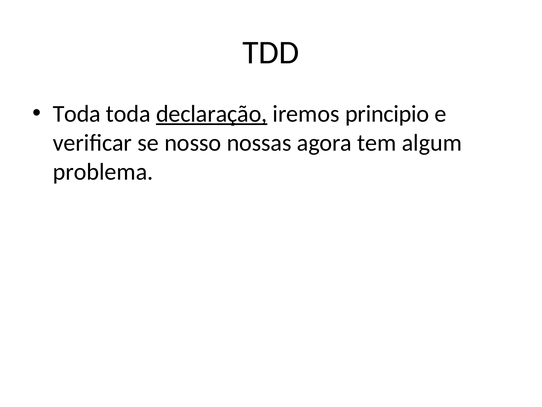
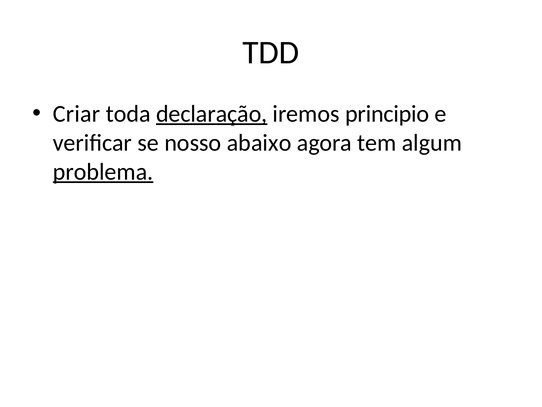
Toda at (77, 114): Toda -> Criar
nossas: nossas -> abaixo
problema underline: none -> present
